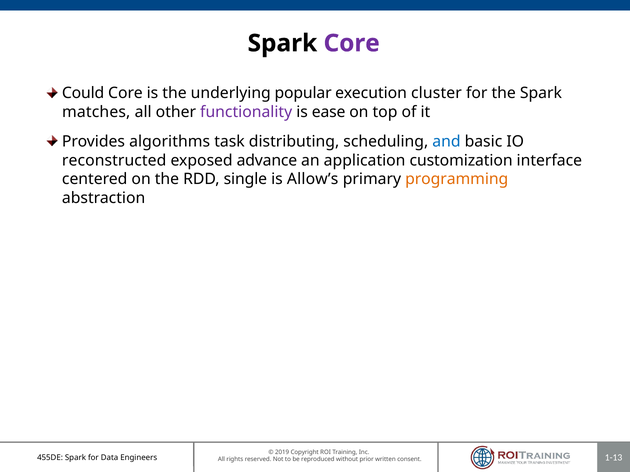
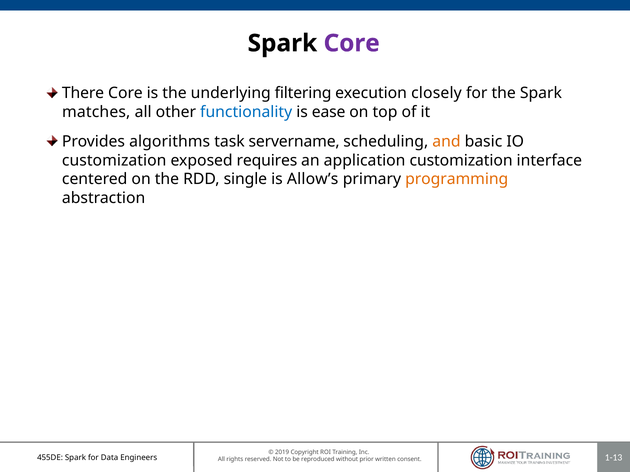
Could: Could -> There
popular: popular -> filtering
cluster: cluster -> closely
functionality colour: purple -> blue
distributing: distributing -> servername
and colour: blue -> orange
reconstructed at (114, 161): reconstructed -> customization
advance: advance -> requires
